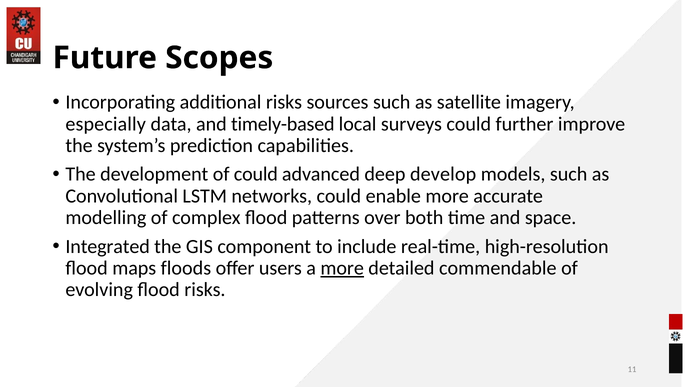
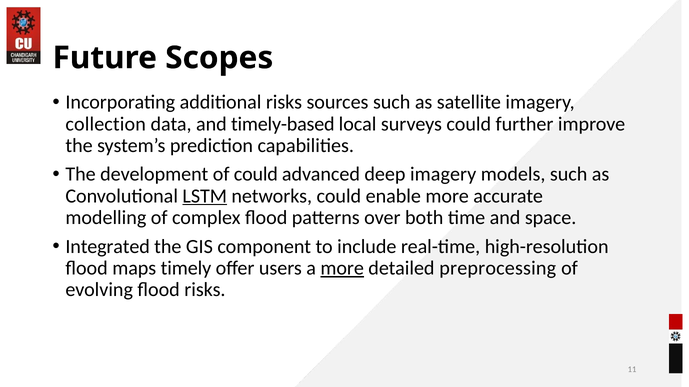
especially: especially -> collection
deep develop: develop -> imagery
LSTM underline: none -> present
floods: floods -> timely
commendable: commendable -> preprocessing
